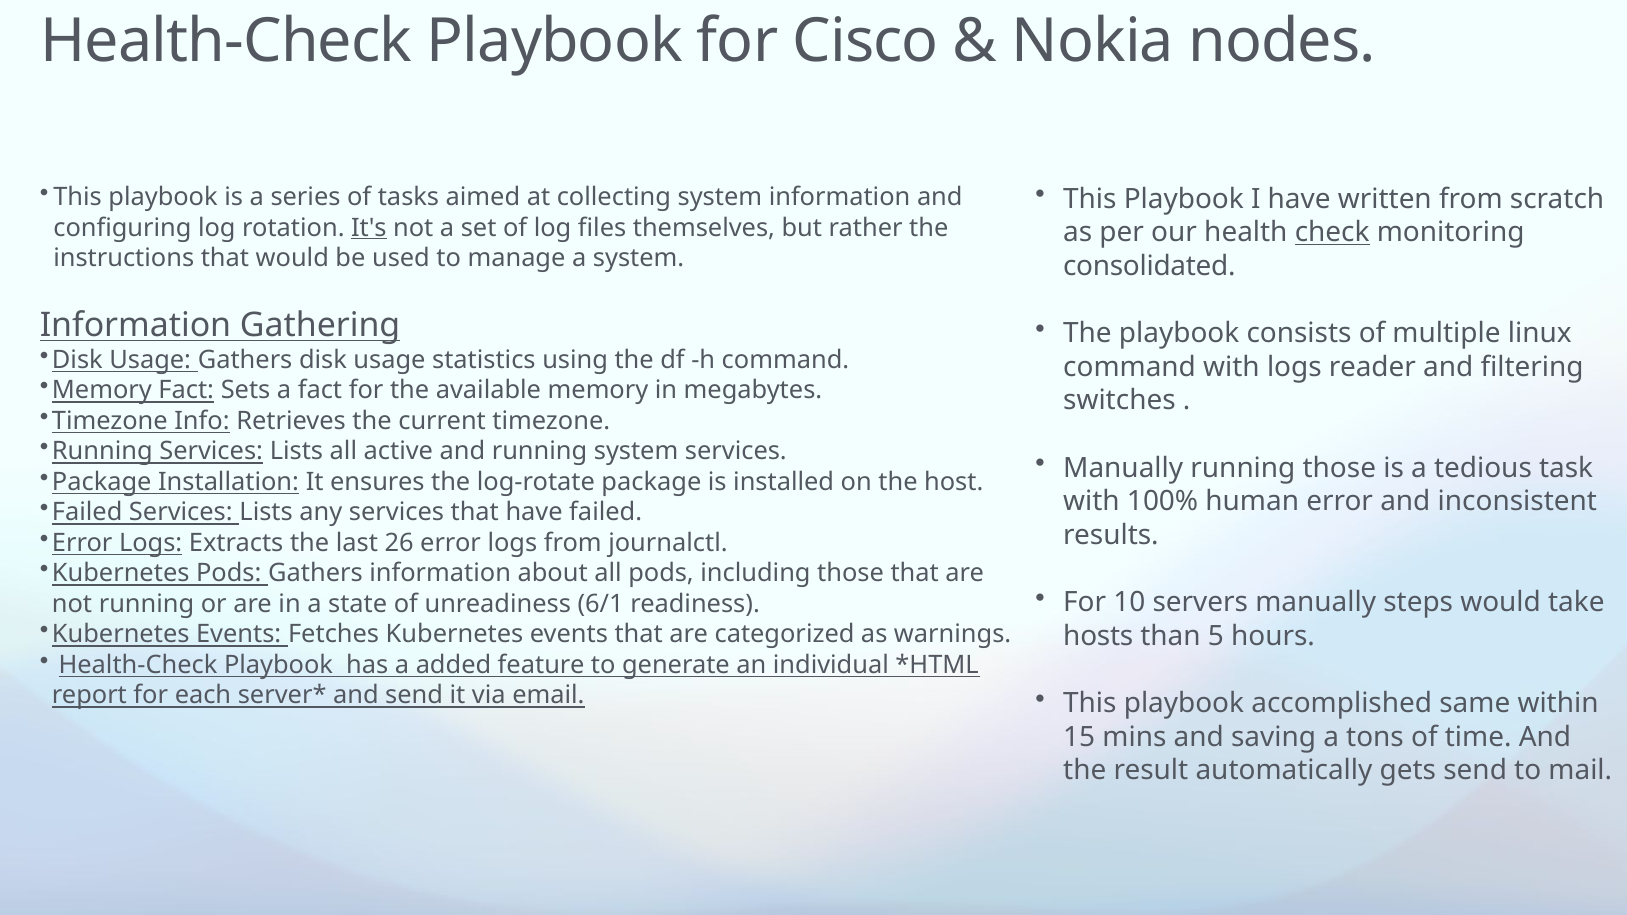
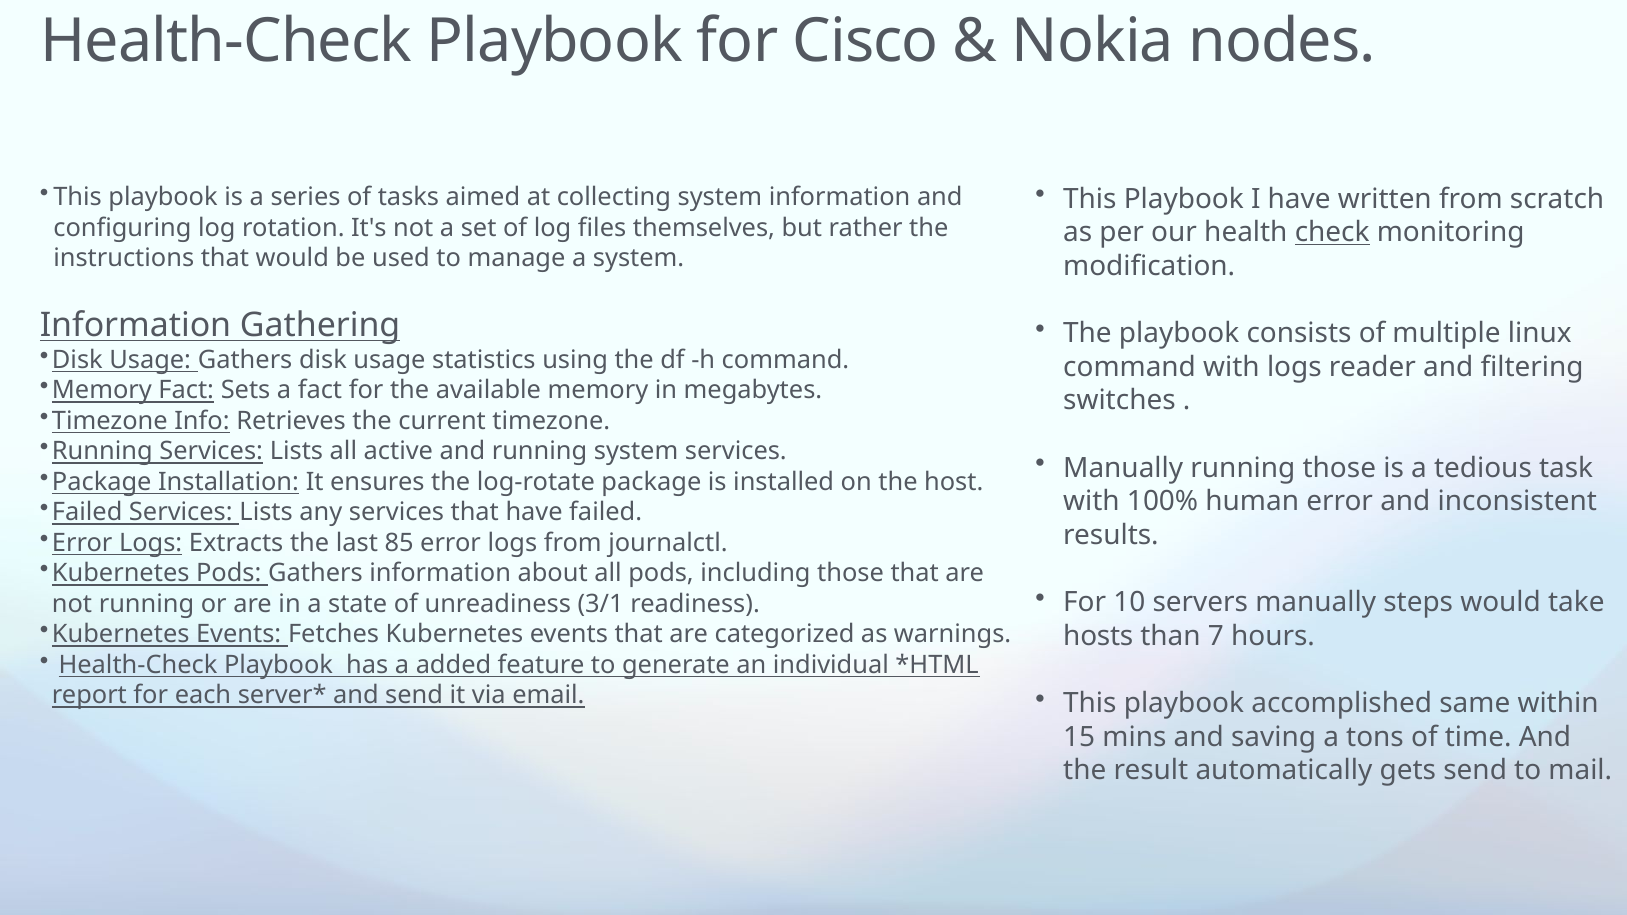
It's underline: present -> none
consolidated: consolidated -> modification
26: 26 -> 85
6/1: 6/1 -> 3/1
5: 5 -> 7
